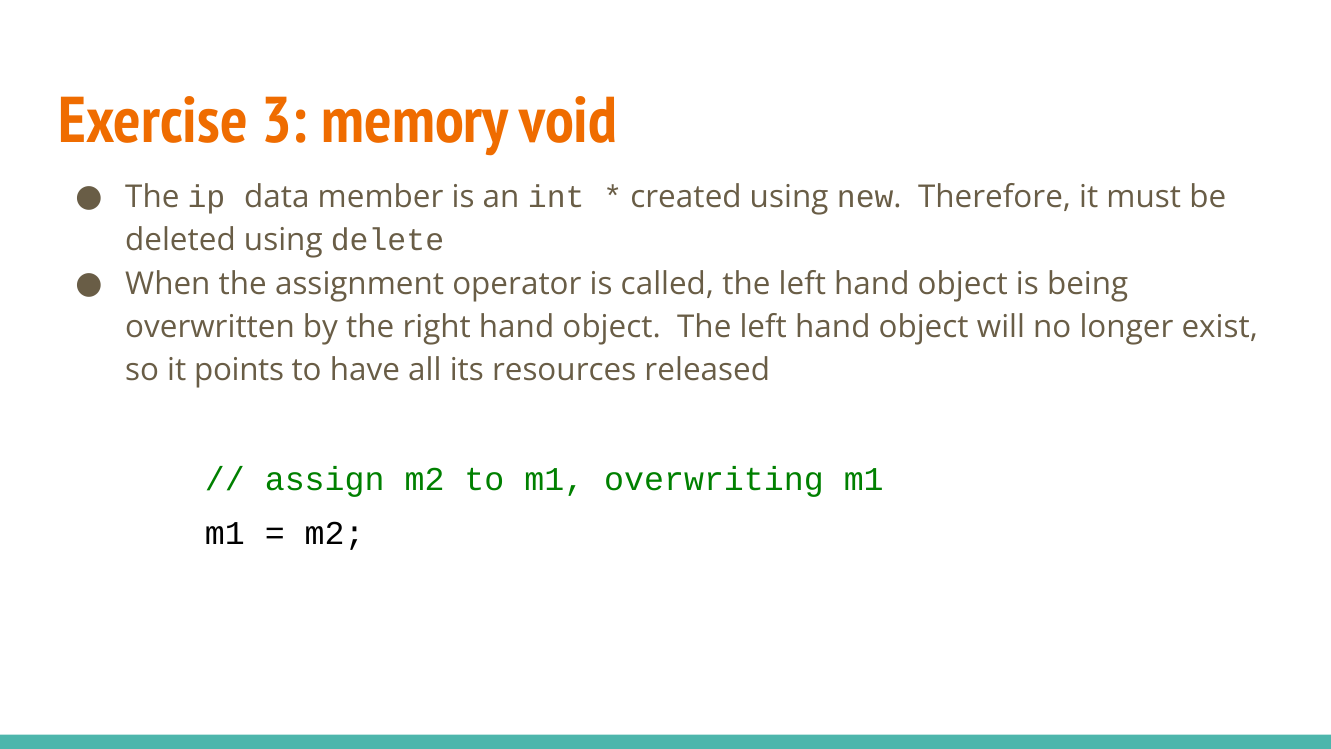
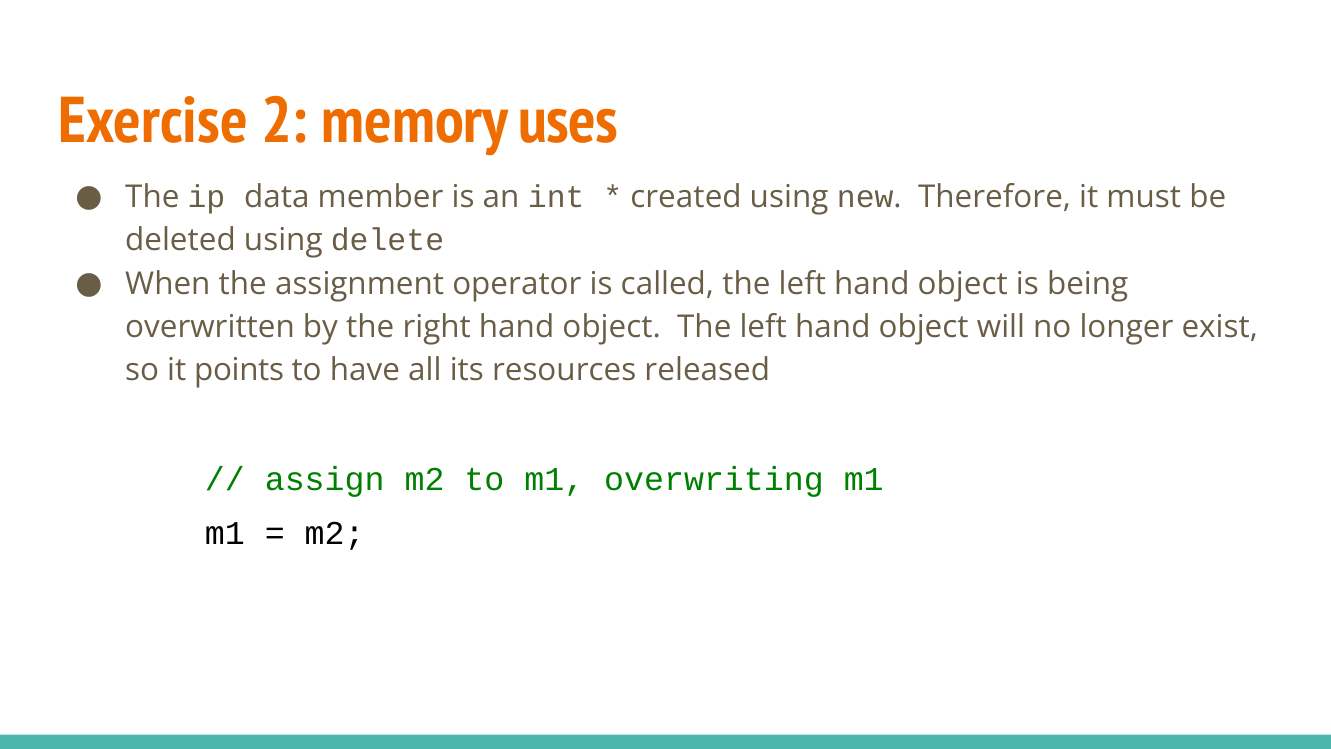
3: 3 -> 2
void: void -> uses
